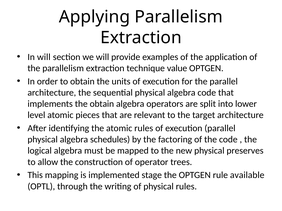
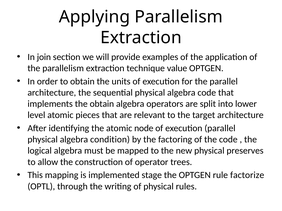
In will: will -> join
atomic rules: rules -> node
schedules: schedules -> condition
available: available -> factorize
